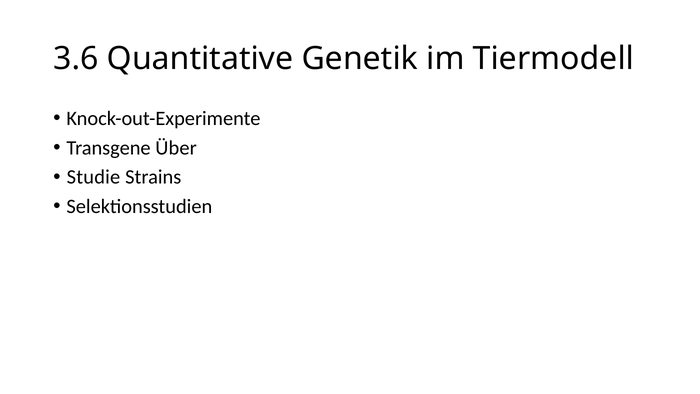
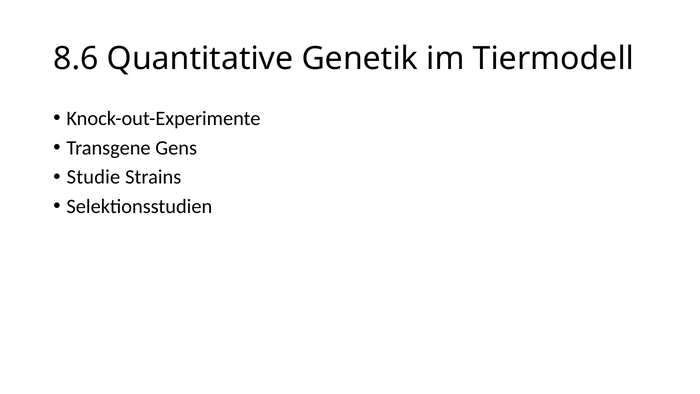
3.6: 3.6 -> 8.6
Über: Über -> Gens
